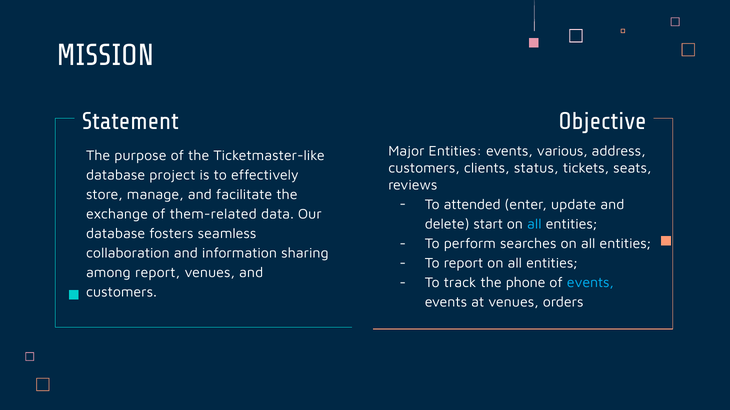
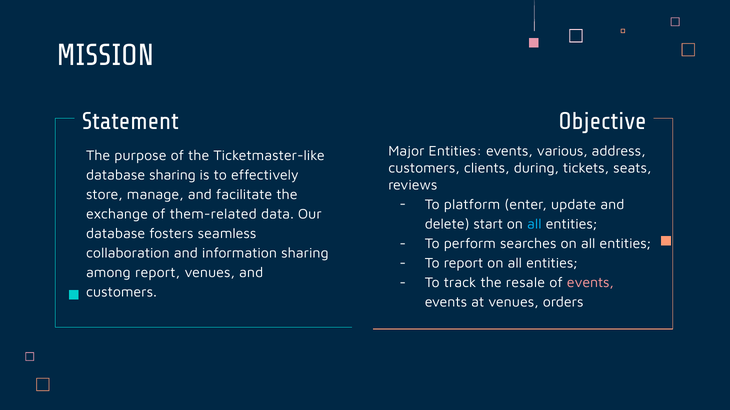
status: status -> during
database project: project -> sharing
attended: attended -> platform
phone: phone -> resale
events at (590, 283) colour: light blue -> pink
